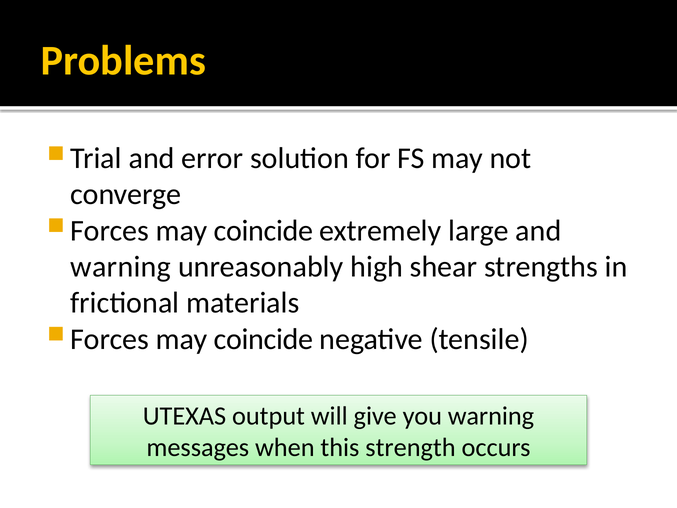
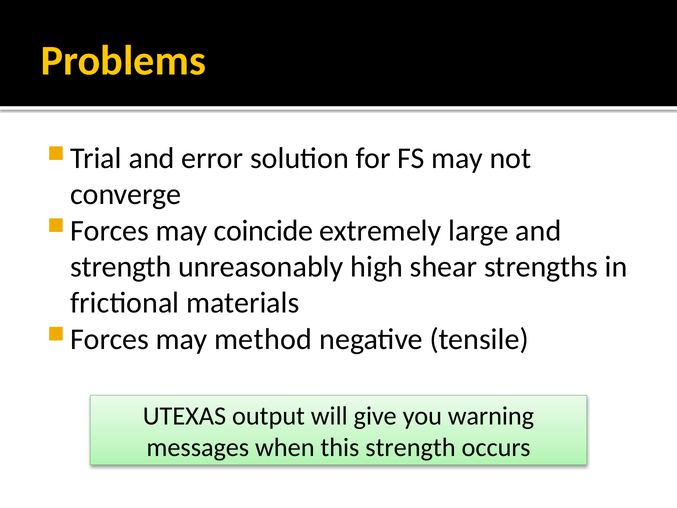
warning at (121, 267): warning -> strength
coincide at (263, 339): coincide -> method
